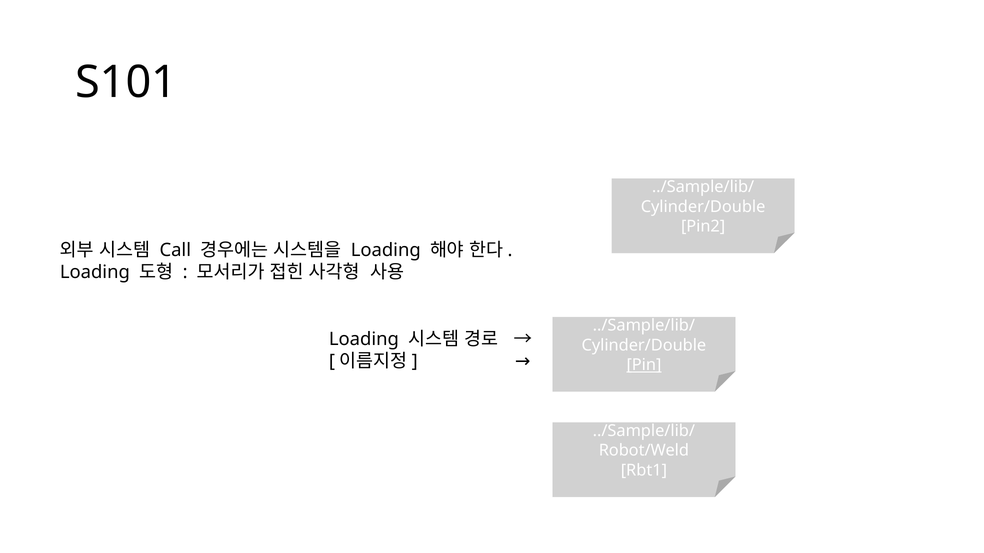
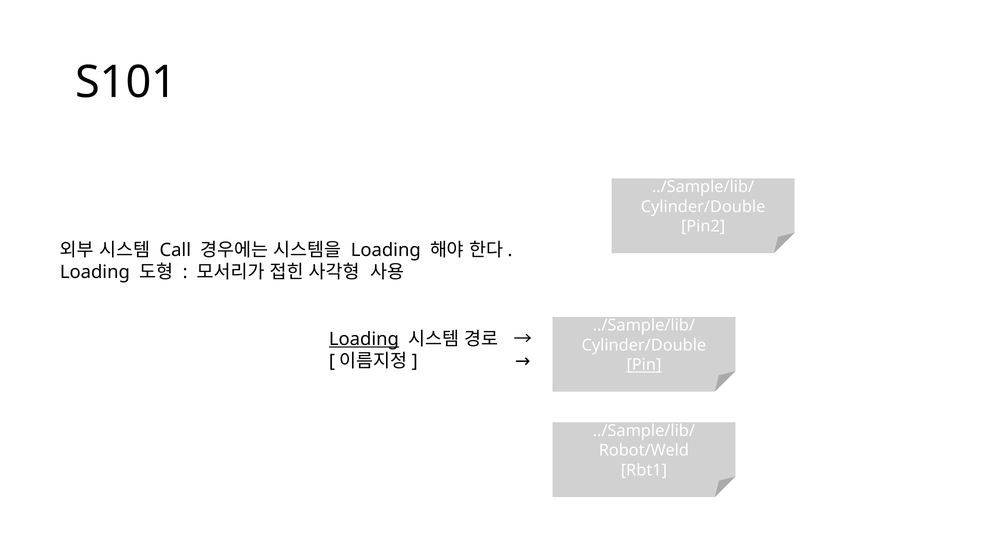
Loading at (364, 339) underline: none -> present
